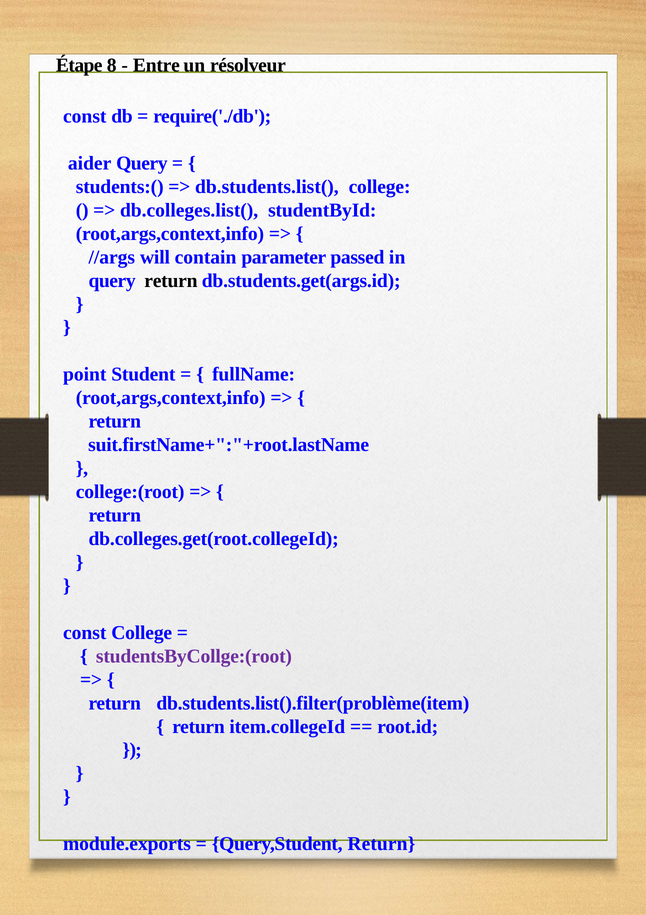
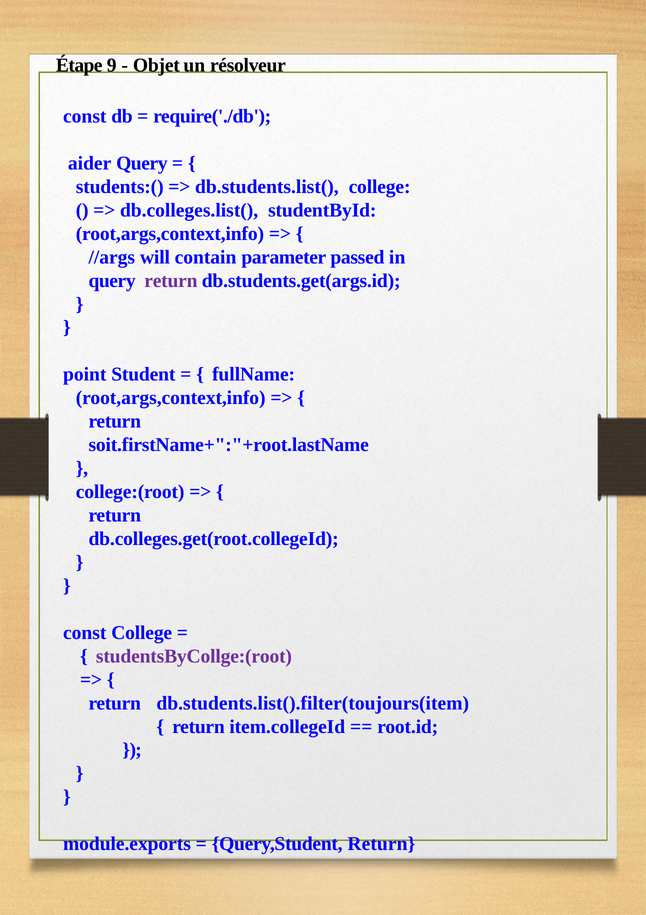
8: 8 -> 9
Entre: Entre -> Objet
return at (171, 280) colour: black -> purple
suit.firstName+":"+root.lastName: suit.firstName+":"+root.lastName -> soit.firstName+":"+root.lastName
db.students.list().filter(problème(item: db.students.list().filter(problème(item -> db.students.list().filter(toujours(item
